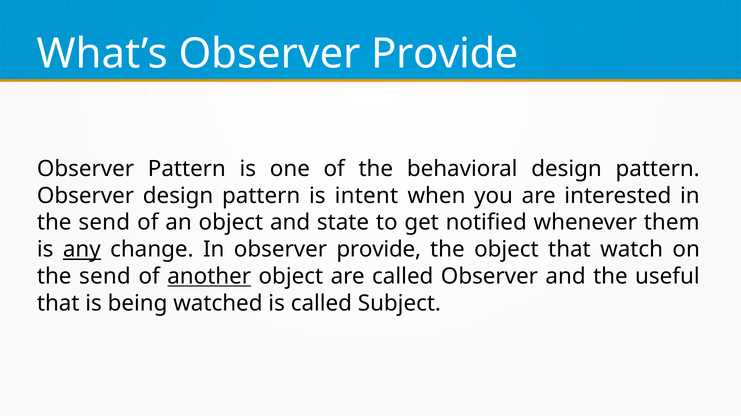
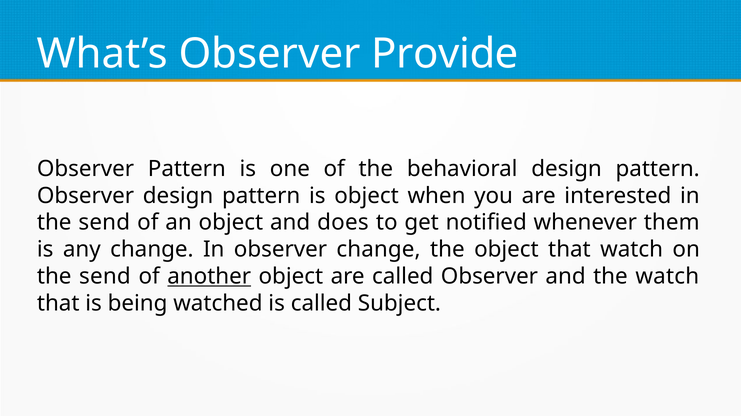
is intent: intent -> object
state: state -> does
any underline: present -> none
In observer provide: provide -> change
the useful: useful -> watch
